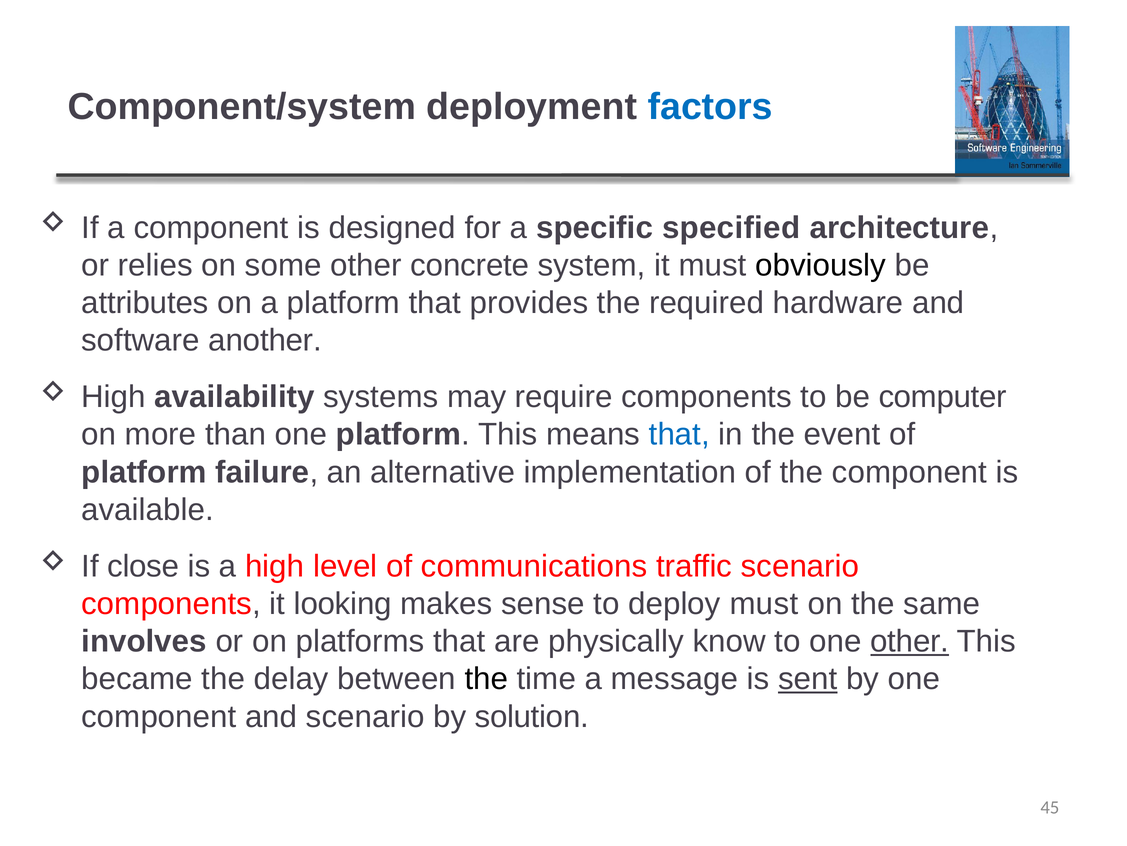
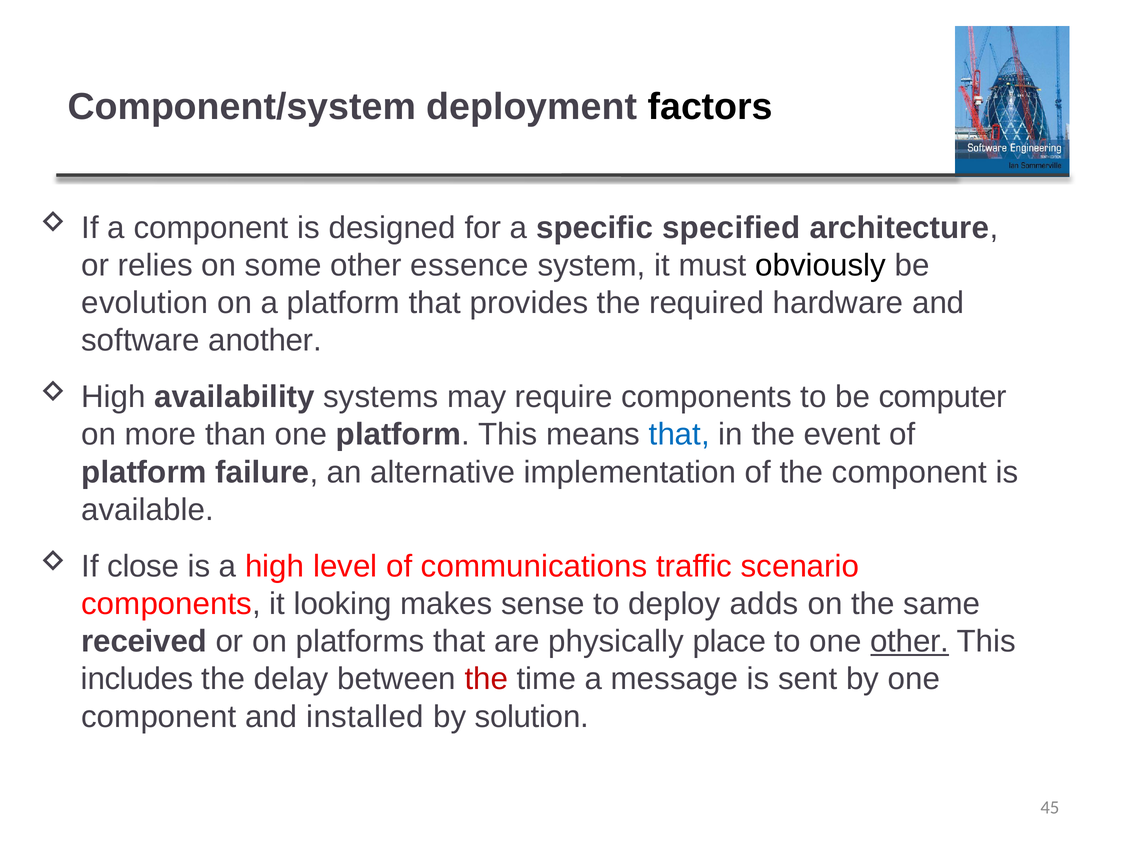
factors colour: blue -> black
concrete: concrete -> essence
attributes: attributes -> evolution
deploy must: must -> adds
involves: involves -> received
know: know -> place
became: became -> includes
the at (486, 679) colour: black -> red
sent underline: present -> none
and scenario: scenario -> installed
